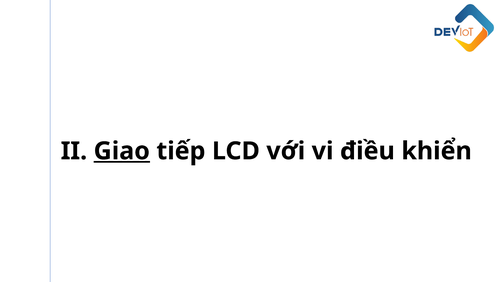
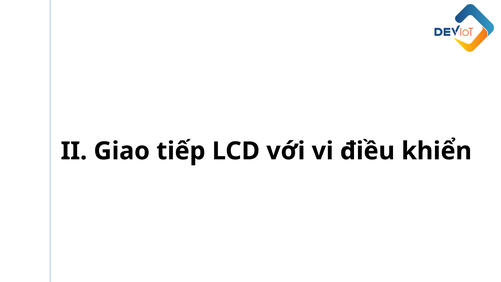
Giao underline: present -> none
